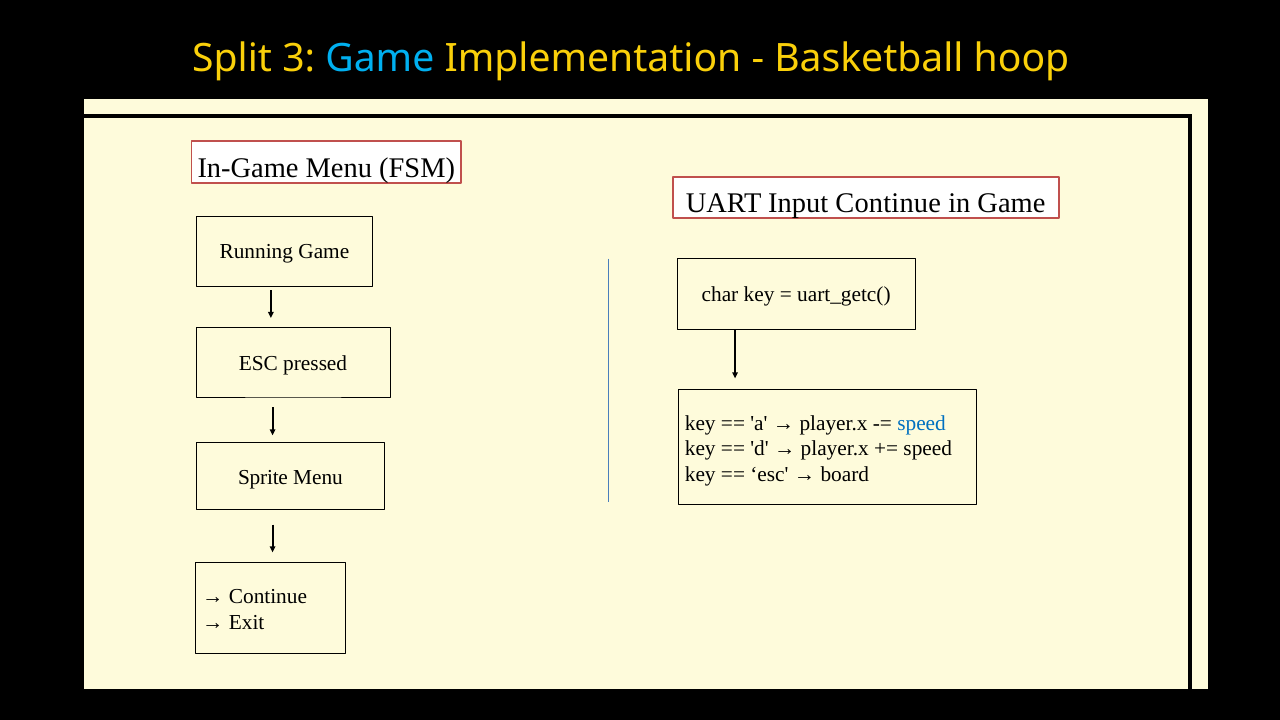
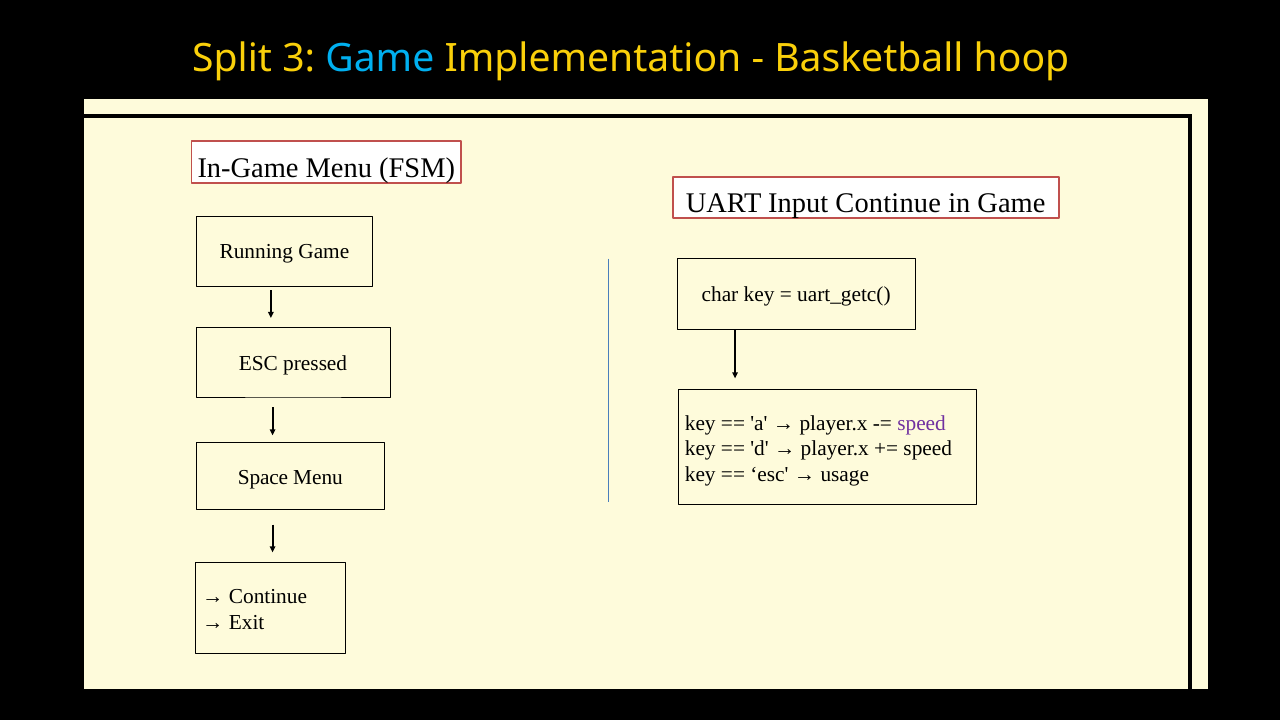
speed at (922, 423) colour: blue -> purple
board: board -> usage
Sprite: Sprite -> Space
